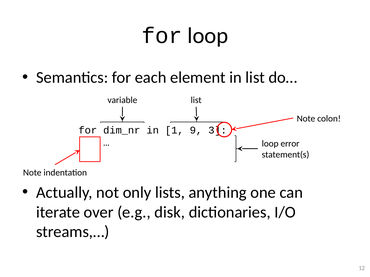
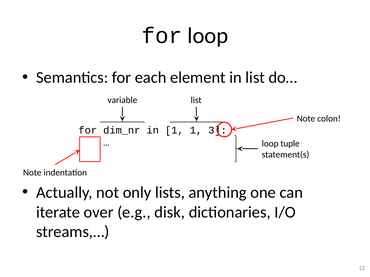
1 9: 9 -> 1
error: error -> tuple
